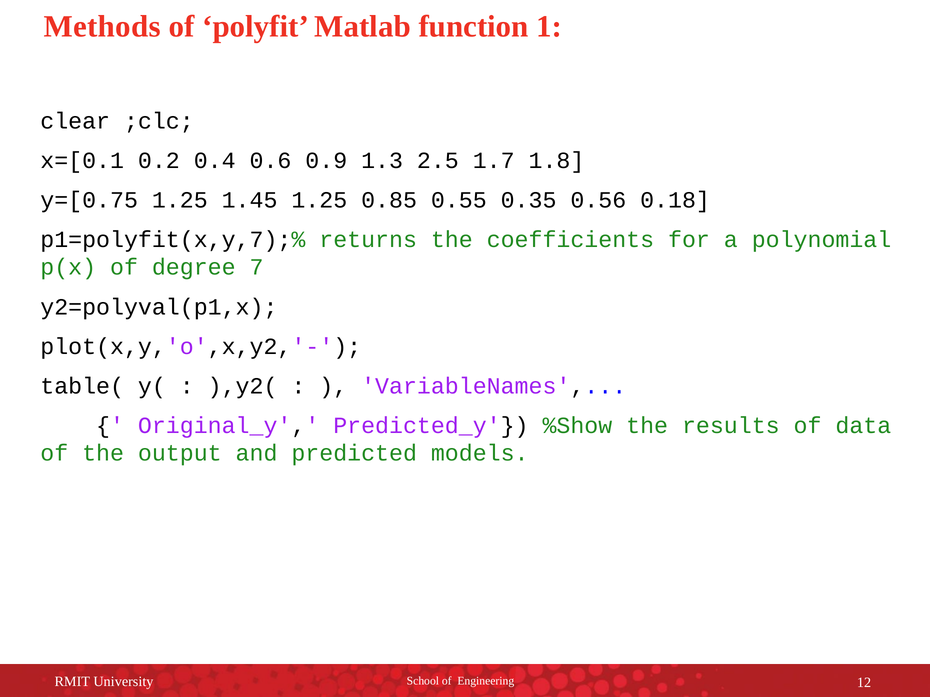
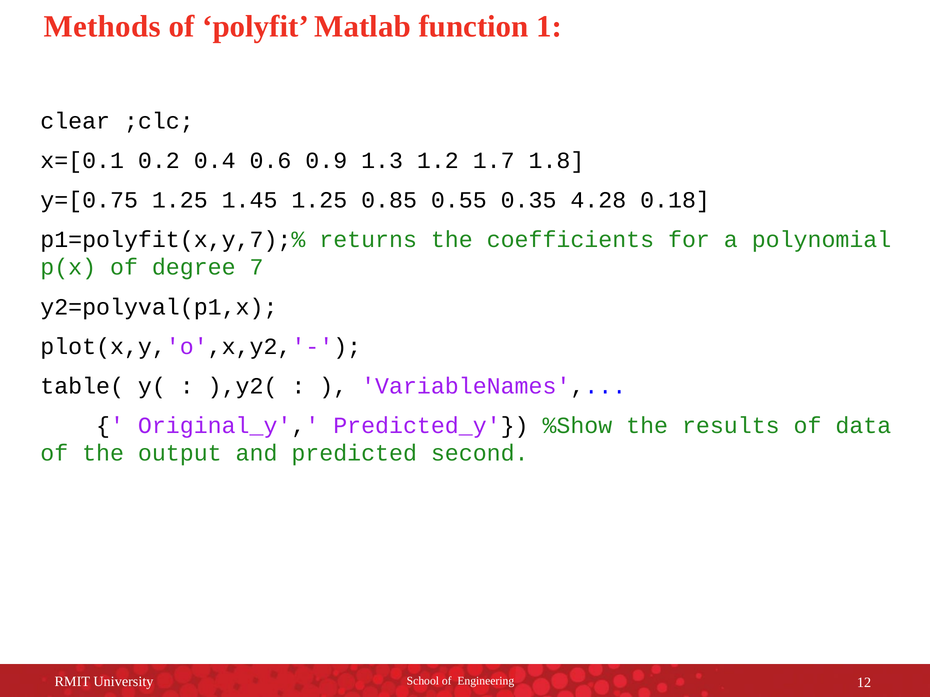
2.5: 2.5 -> 1.2
0.56: 0.56 -> 4.28
models: models -> second
